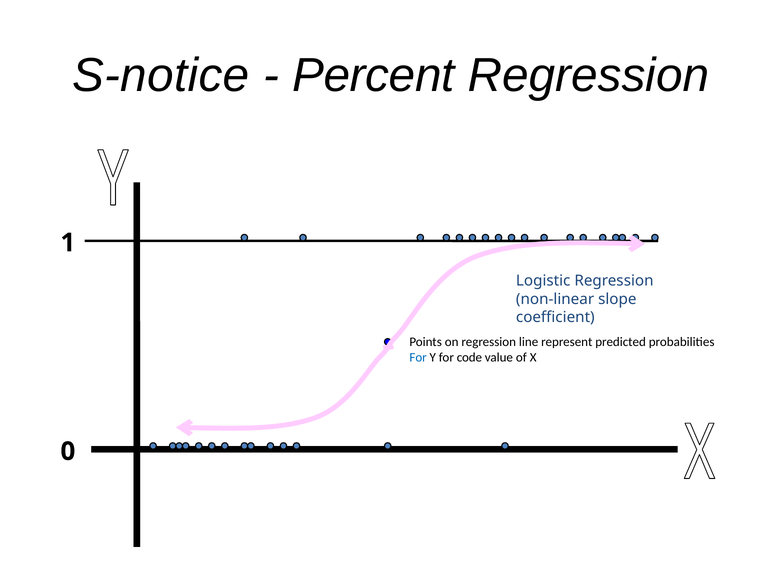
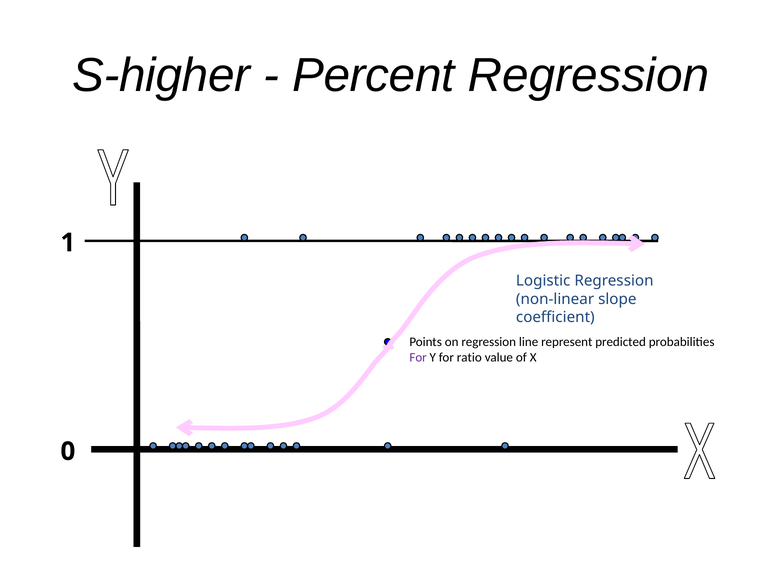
S-notice: S-notice -> S-higher
For at (418, 358) colour: blue -> purple
code: code -> ratio
